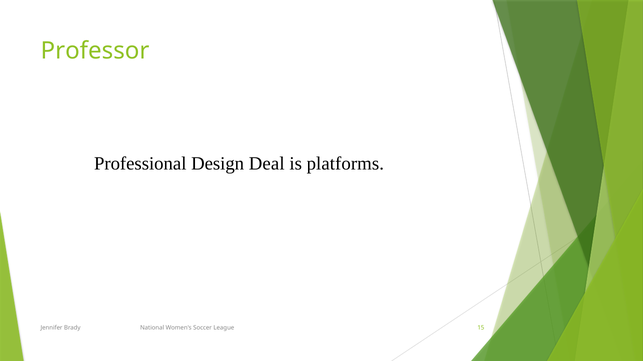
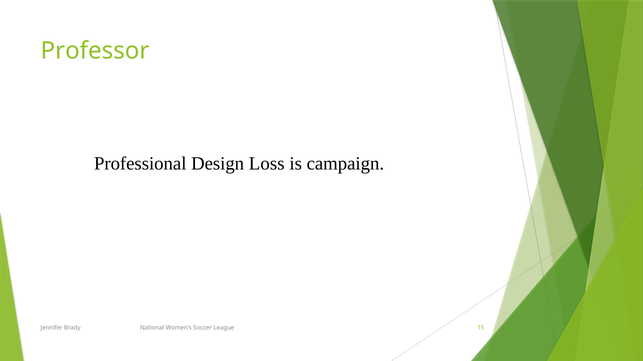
Deal: Deal -> Loss
platforms: platforms -> campaign
